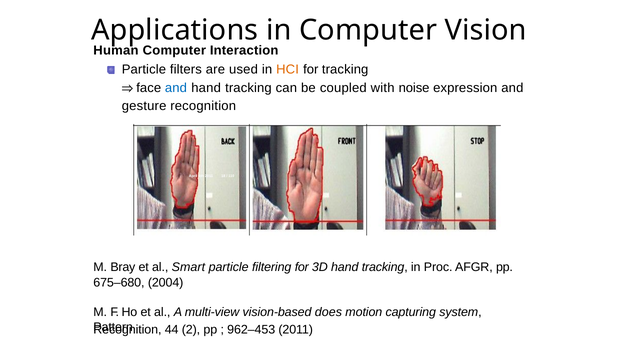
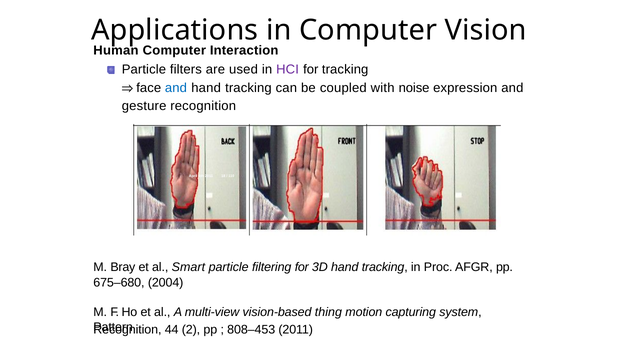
HCI colour: orange -> purple
does: does -> thing
962–453: 962–453 -> 808–453
